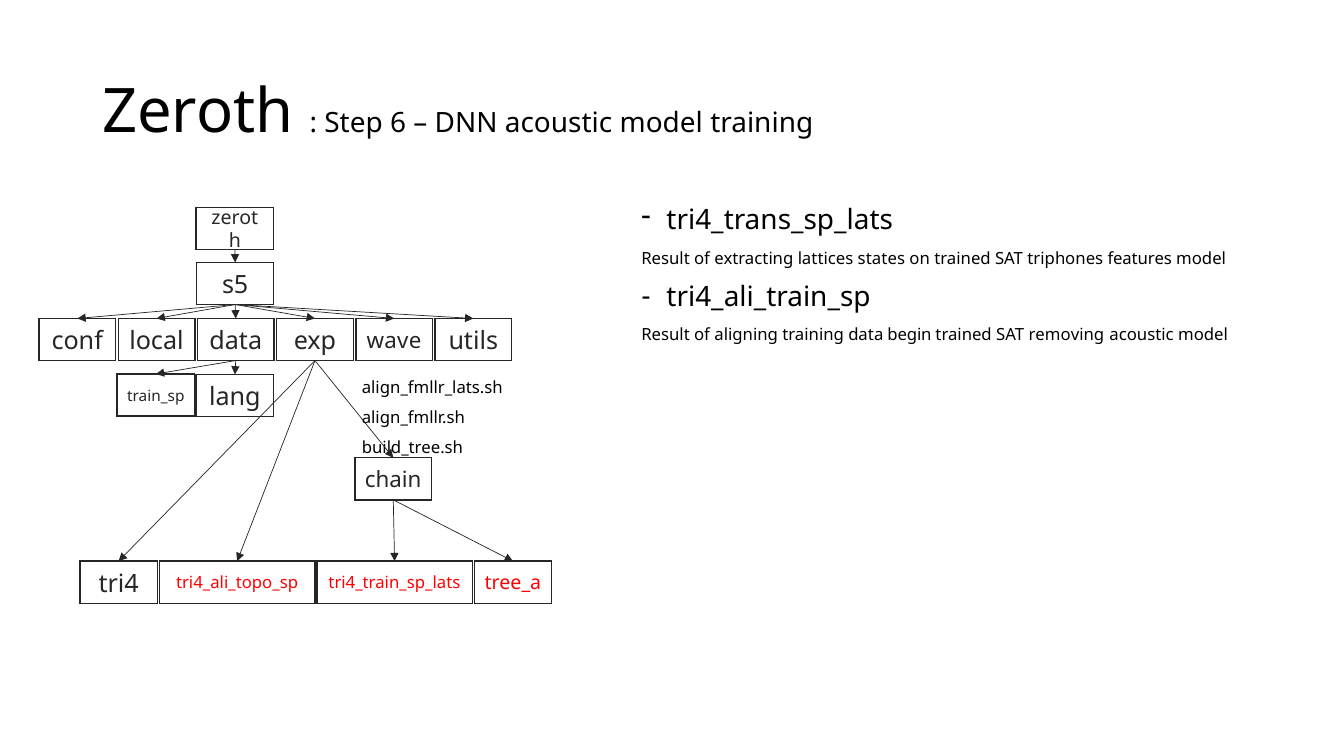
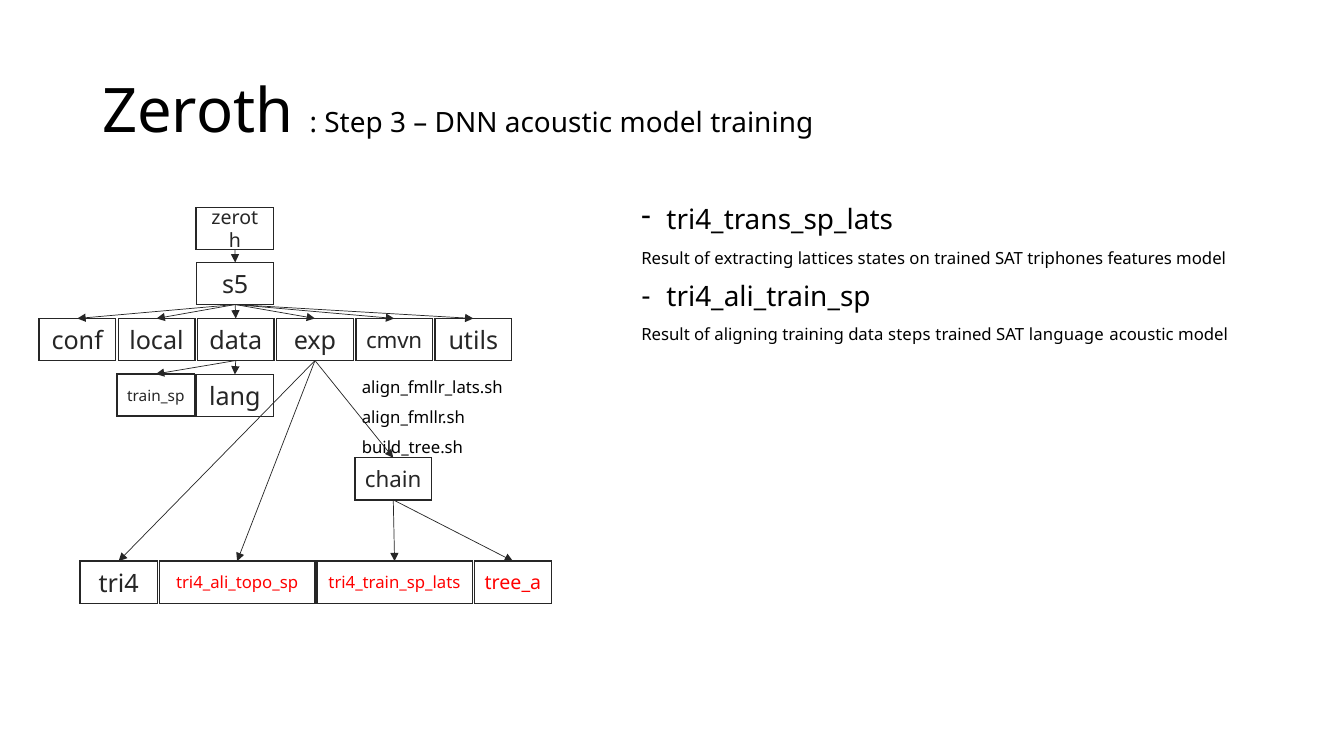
6: 6 -> 3
begin: begin -> steps
removing: removing -> language
wave: wave -> cmvn
